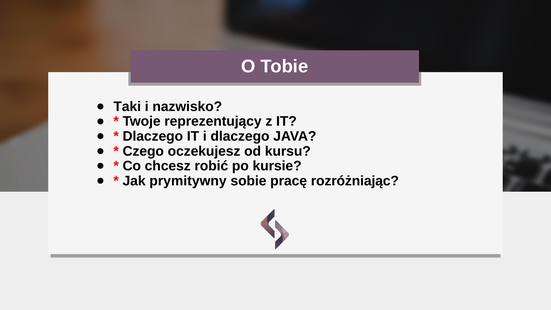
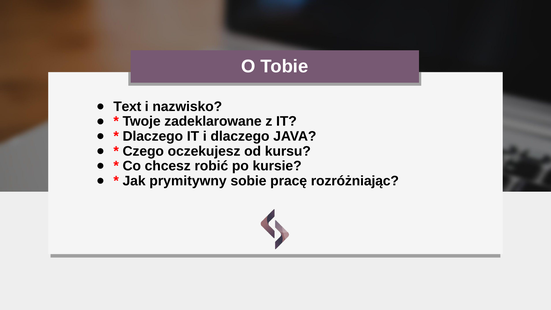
Taki: Taki -> Text
reprezentujący: reprezentujący -> zadeklarowane
